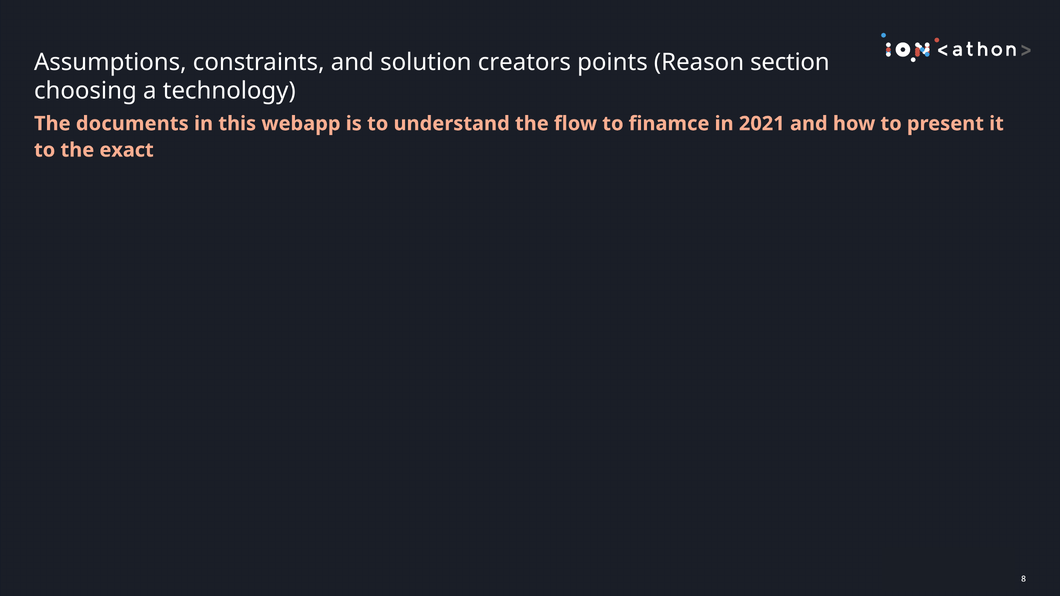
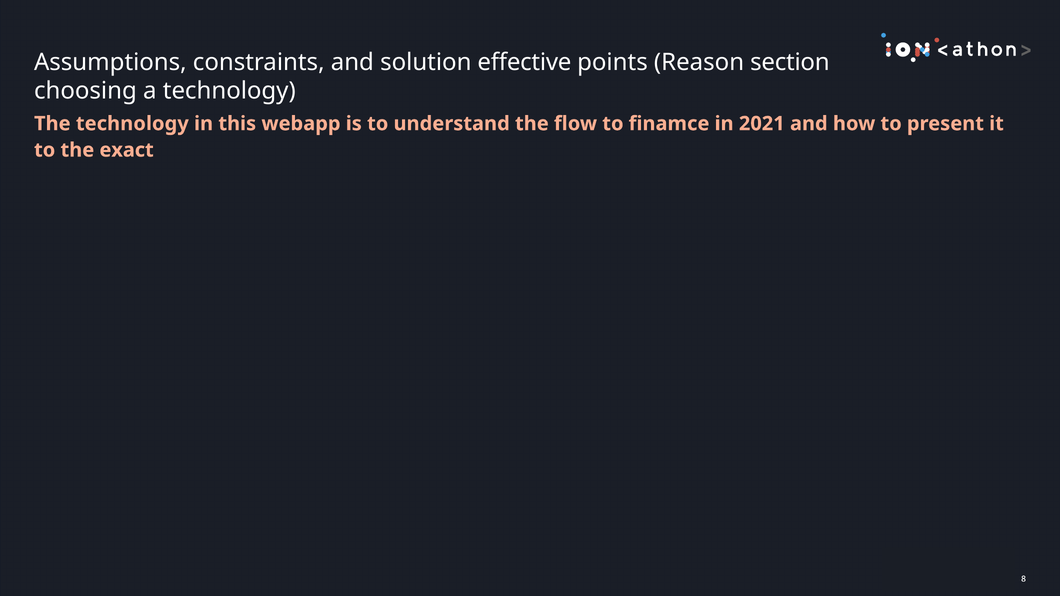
creators: creators -> effective
The documents: documents -> technology
